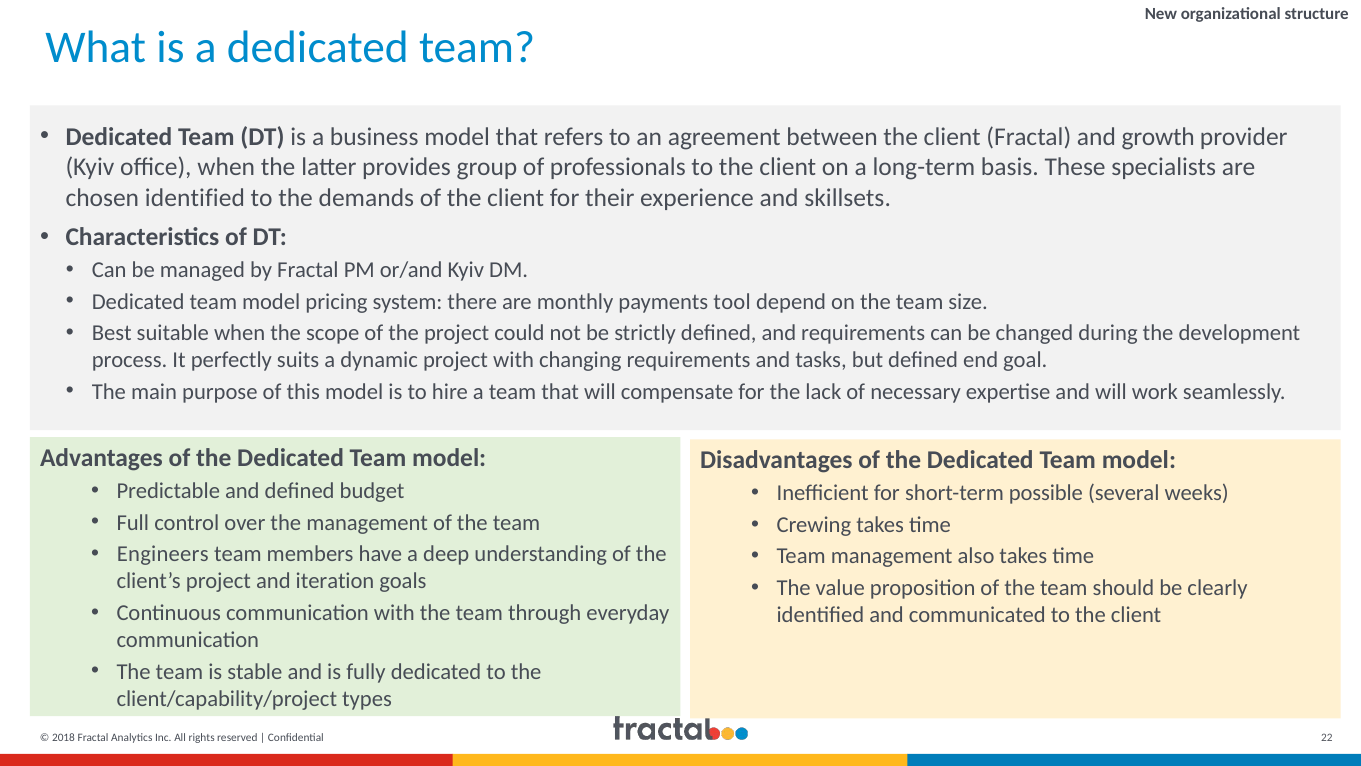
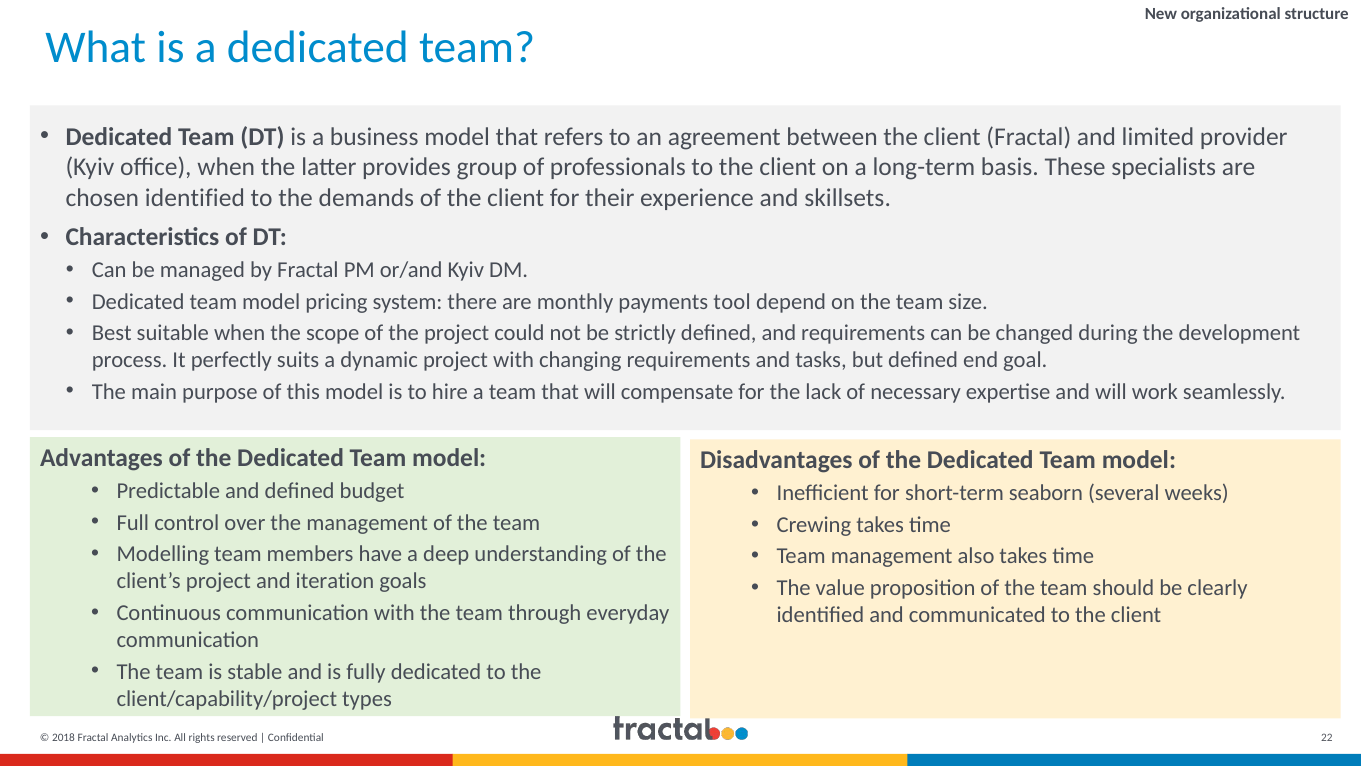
growth: growth -> limited
possible: possible -> seaborn
Engineers: Engineers -> Modelling
